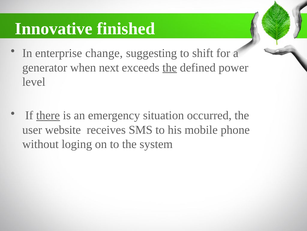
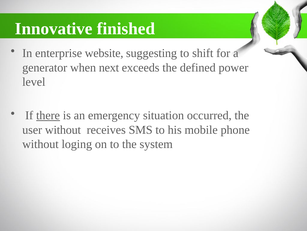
change: change -> website
the at (170, 67) underline: present -> none
user website: website -> without
